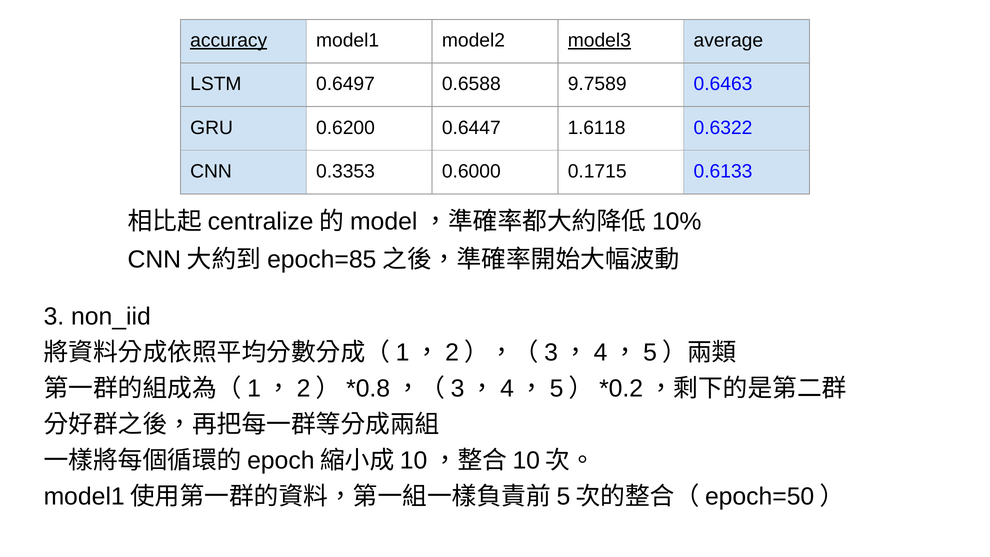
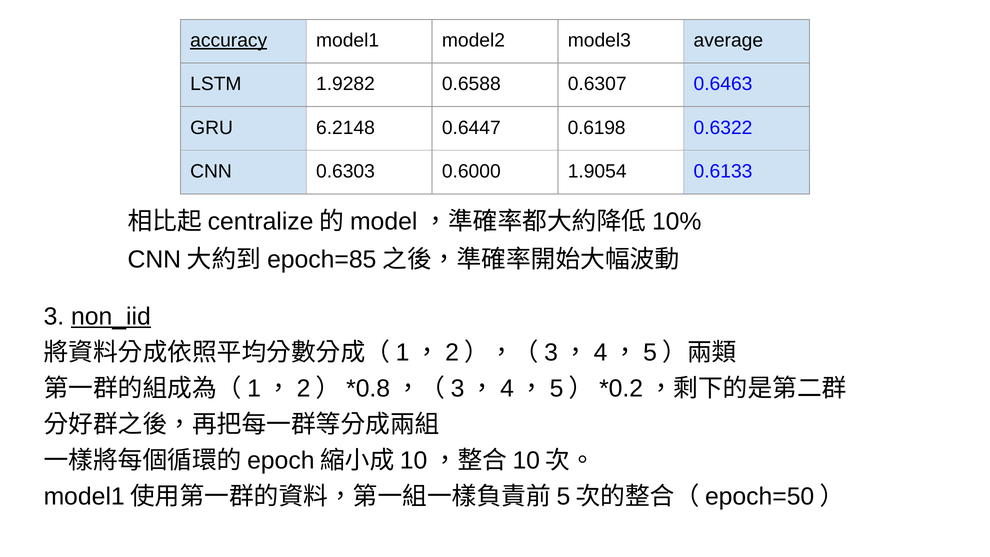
model3 underline: present -> none
0.6497: 0.6497 -> 1.9282
9.7589: 9.7589 -> 0.6307
0.6200: 0.6200 -> 6.2148
1.6118: 1.6118 -> 0.6198
0.3353: 0.3353 -> 0.6303
0.1715: 0.1715 -> 1.9054
non_iid underline: none -> present
